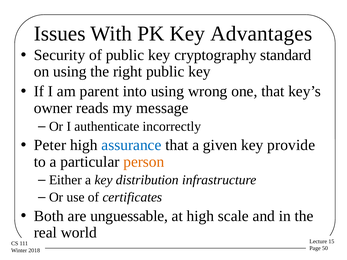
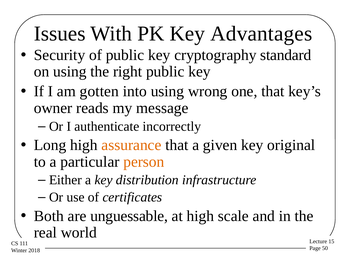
parent: parent -> gotten
Peter: Peter -> Long
assurance colour: blue -> orange
provide: provide -> original
